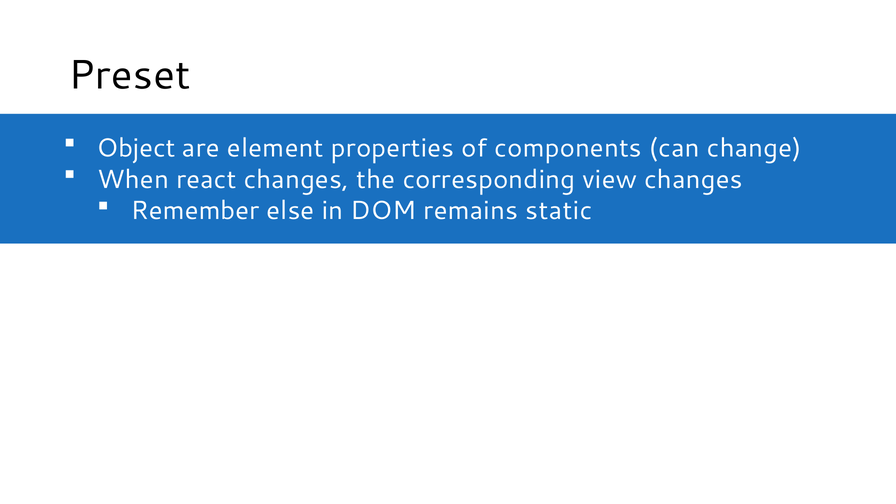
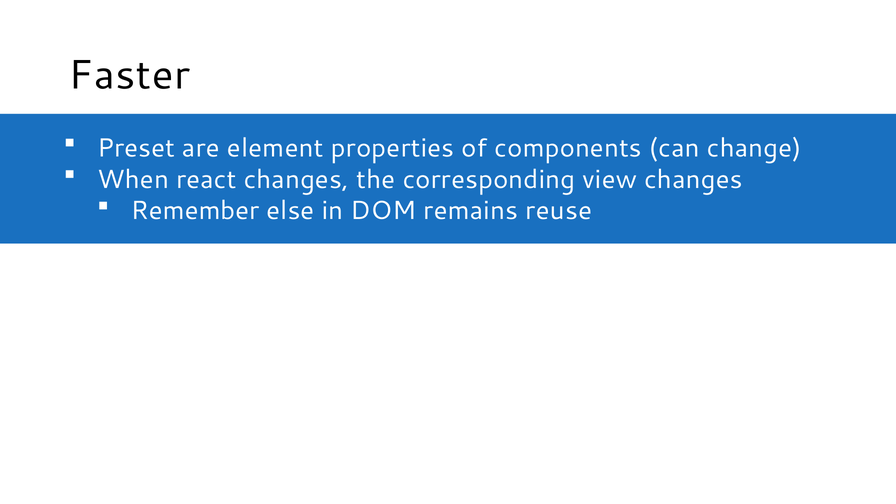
Preset: Preset -> Faster
Object: Object -> Preset
static: static -> reuse
